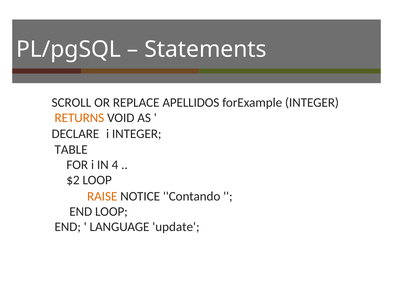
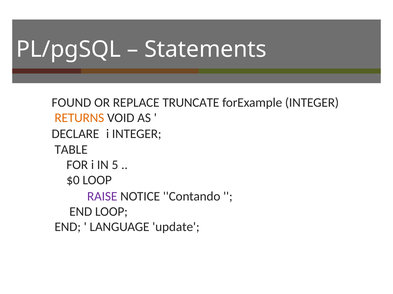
SCROLL: SCROLL -> FOUND
APELLIDOS: APELLIDOS -> TRUNCATE
4: 4 -> 5
$2: $2 -> $0
RAISE colour: orange -> purple
